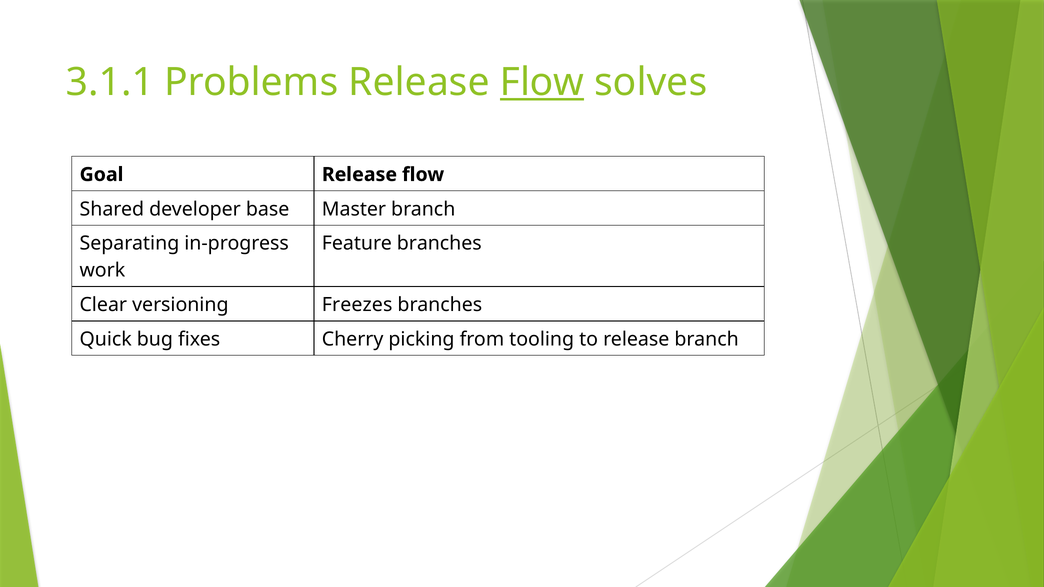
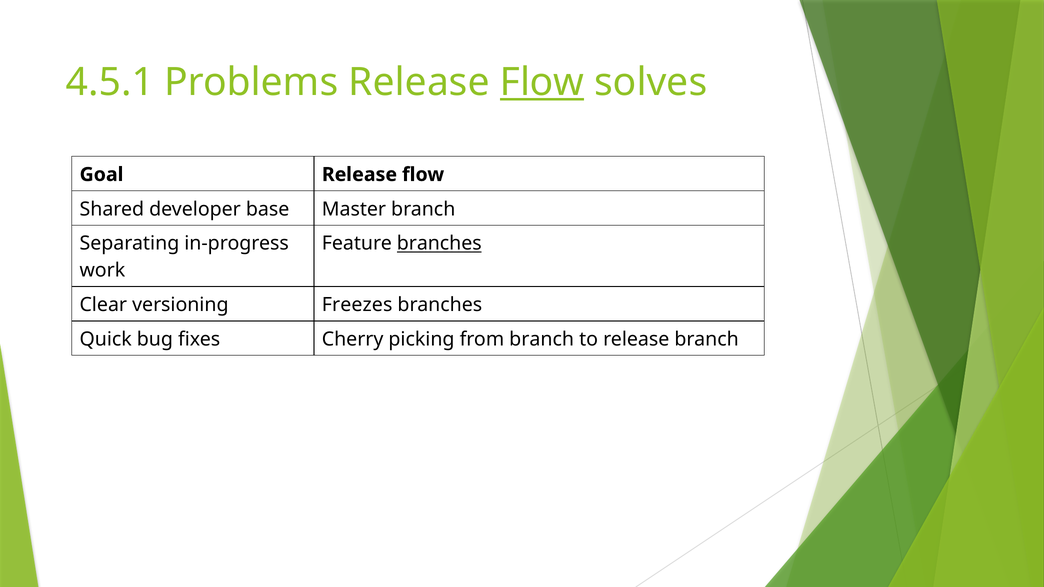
3.1.1: 3.1.1 -> 4.5.1
branches at (439, 244) underline: none -> present
from tooling: tooling -> branch
